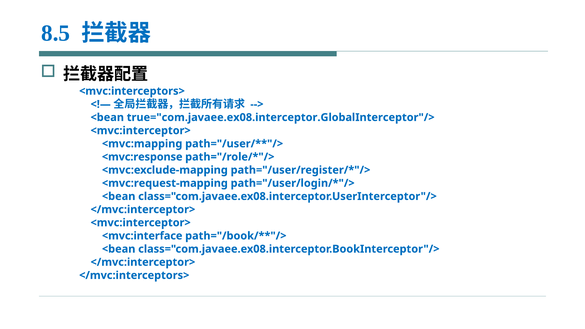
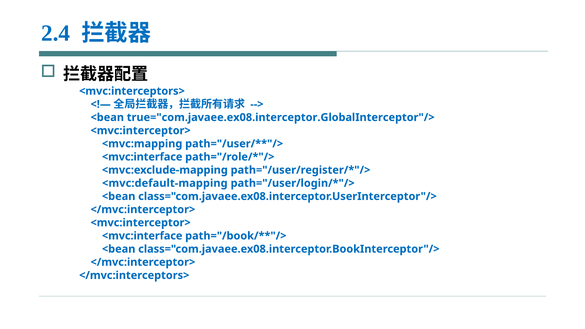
8.5: 8.5 -> 2.4
<mvc:response at (142, 157): <mvc:response -> <mvc:interface
<mvc:request-mapping: <mvc:request-mapping -> <mvc:default-mapping
